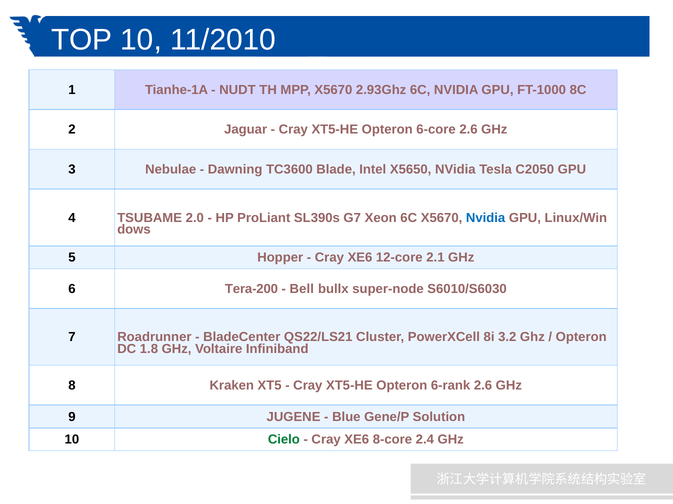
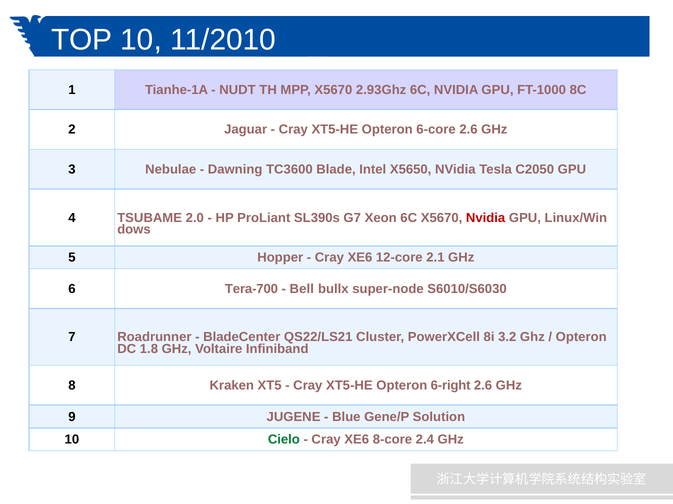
Nvidia at (486, 218) colour: blue -> red
Tera-200: Tera-200 -> Tera-700
6-rank: 6-rank -> 6-right
